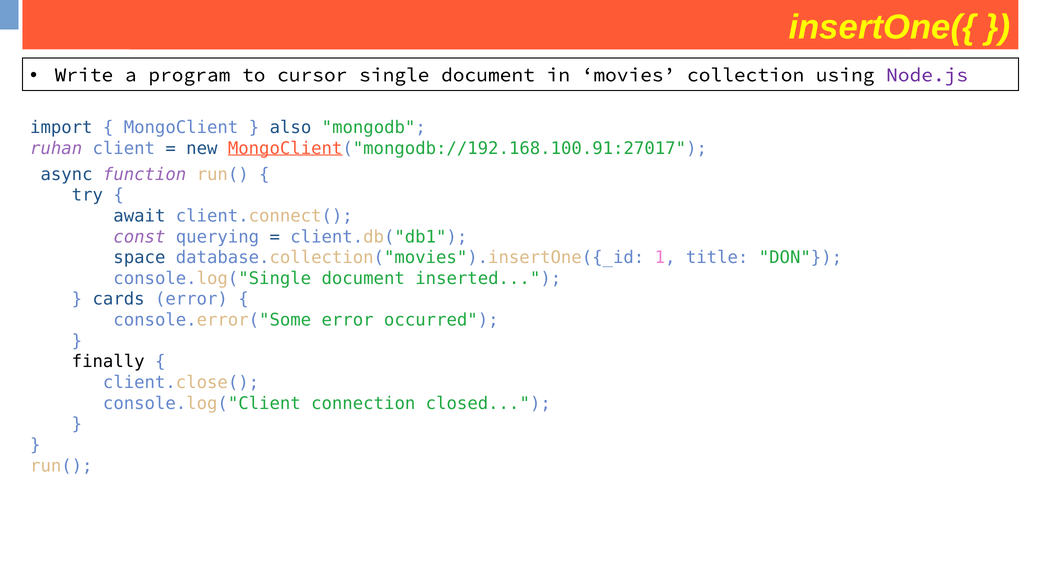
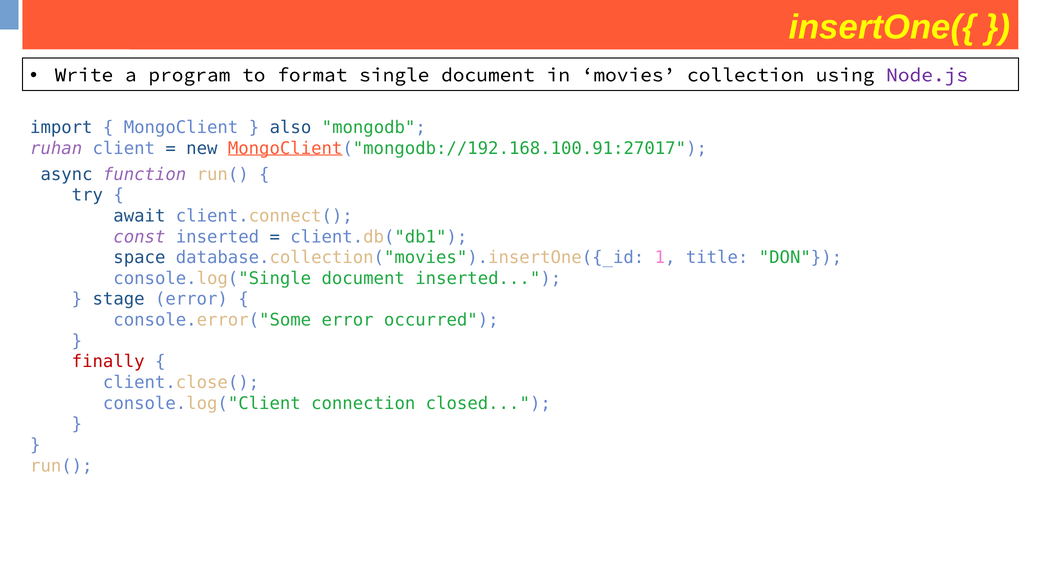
cursor: cursor -> format
const querying: querying -> inserted
cards: cards -> stage
finally colour: black -> red
